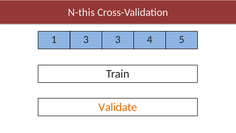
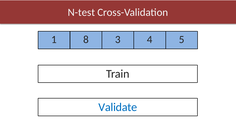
N-this: N-this -> N-test
1 3: 3 -> 8
Validate colour: orange -> blue
